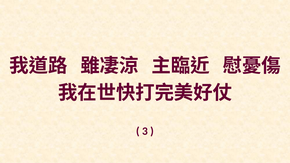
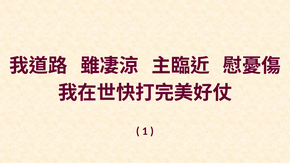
3: 3 -> 1
